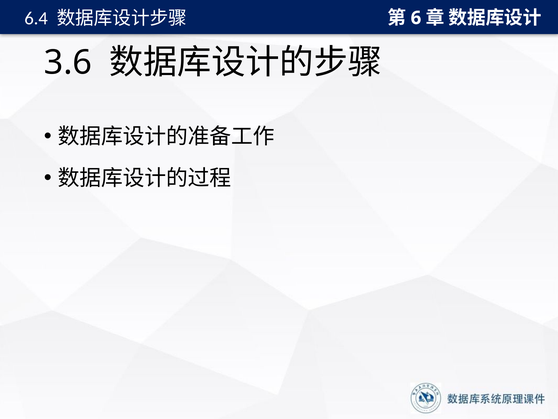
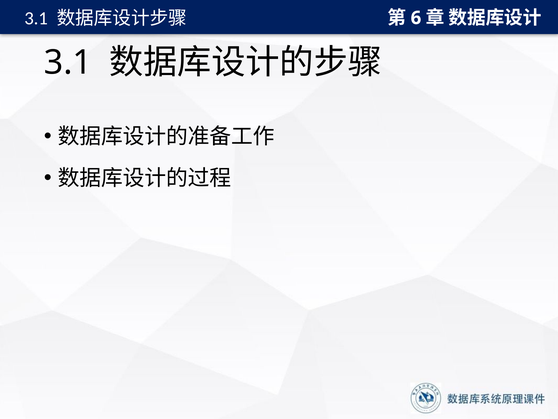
6.4 at (36, 18): 6.4 -> 3.1
3.6 at (68, 62): 3.6 -> 3.1
